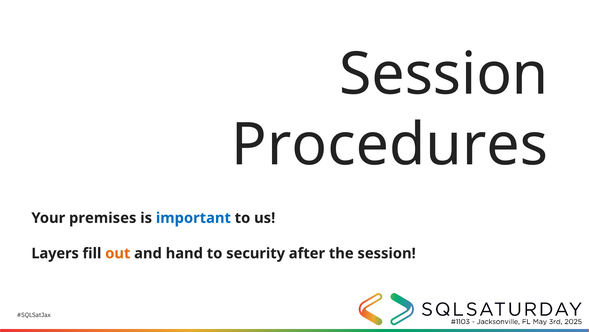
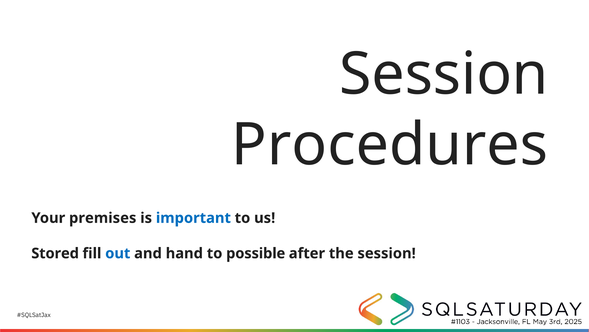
Layers: Layers -> Stored
out colour: orange -> blue
security: security -> possible
